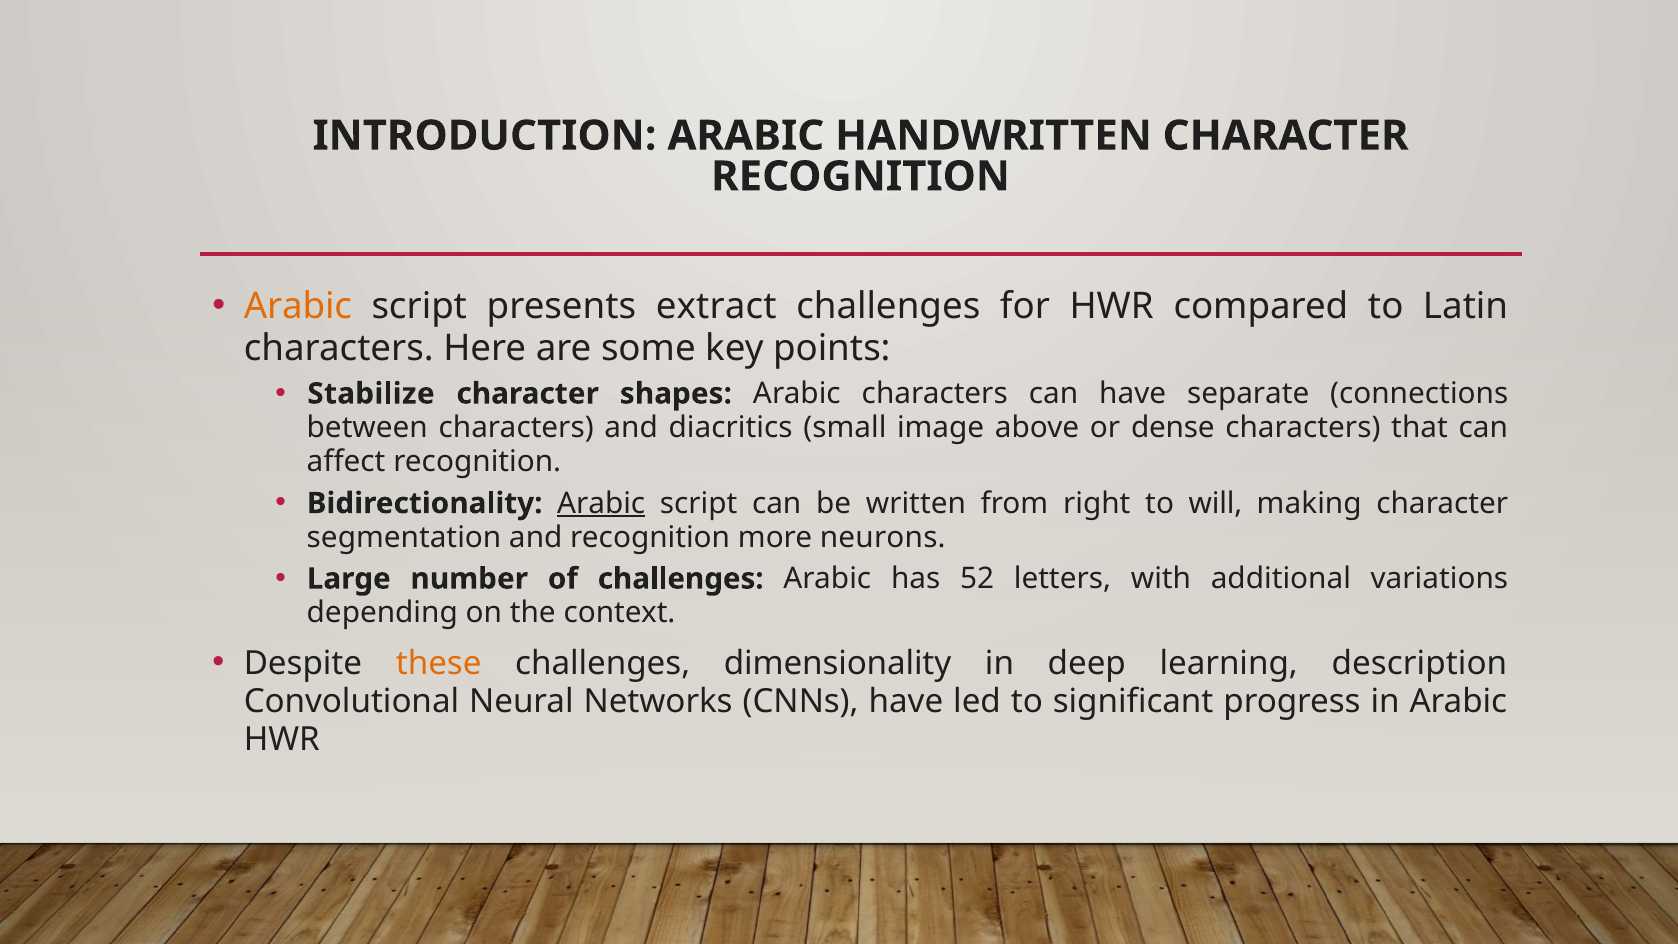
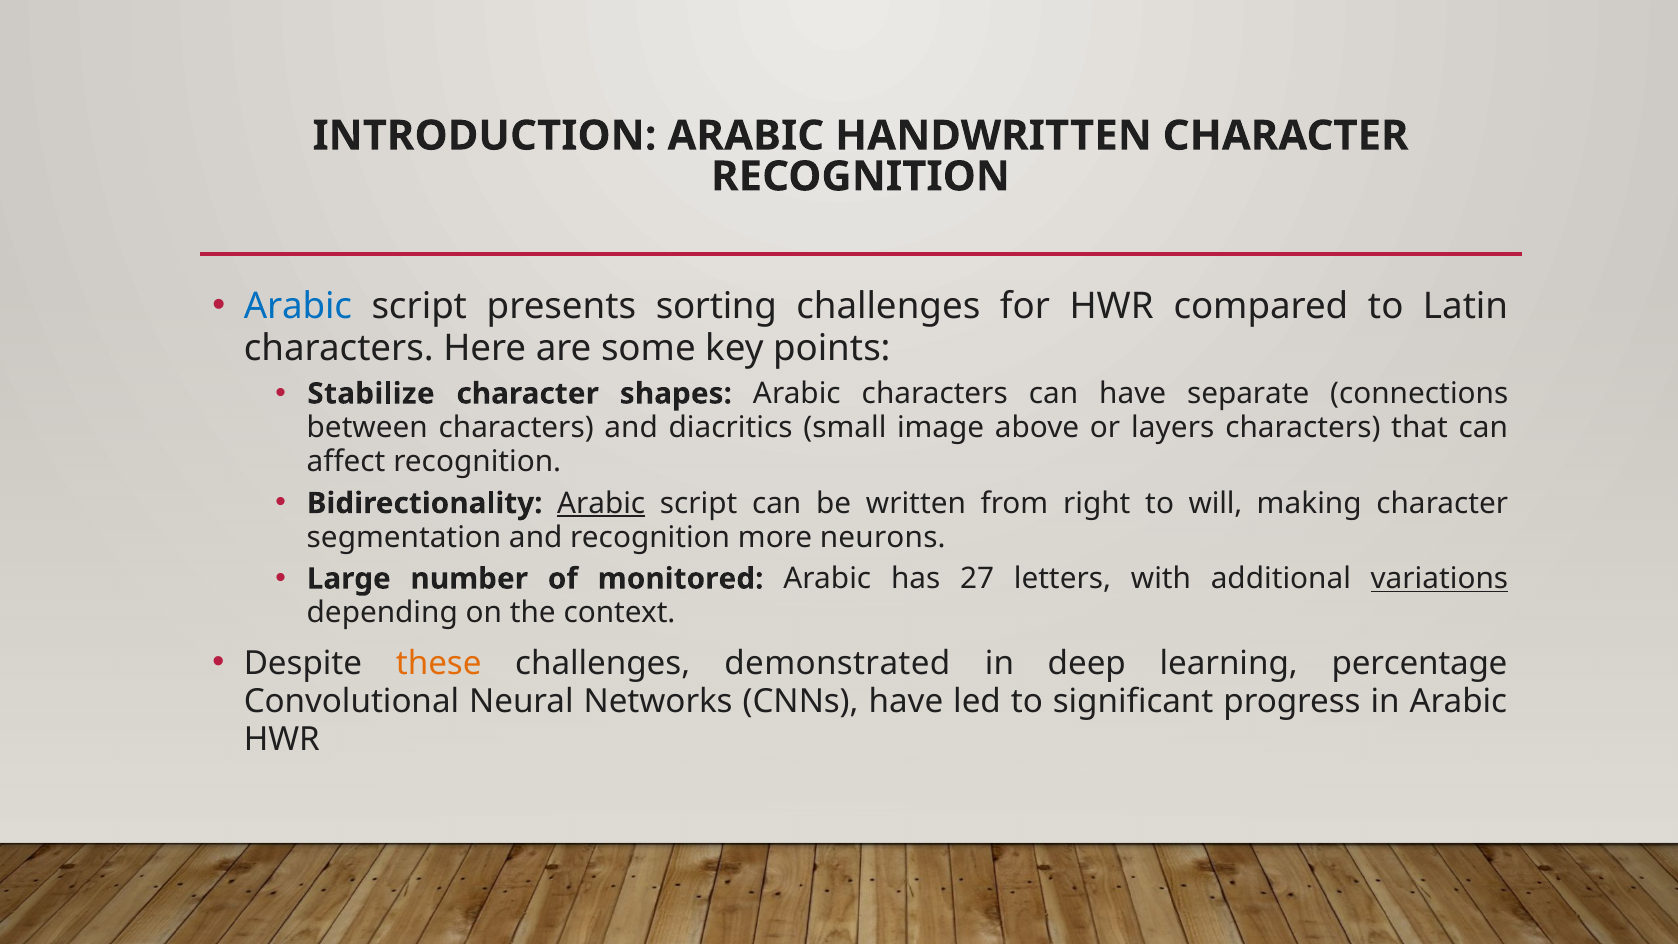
Arabic at (298, 307) colour: orange -> blue
extract: extract -> sorting
dense: dense -> layers
of challenges: challenges -> monitored
52: 52 -> 27
variations underline: none -> present
dimensionality: dimensionality -> demonstrated
description: description -> percentage
